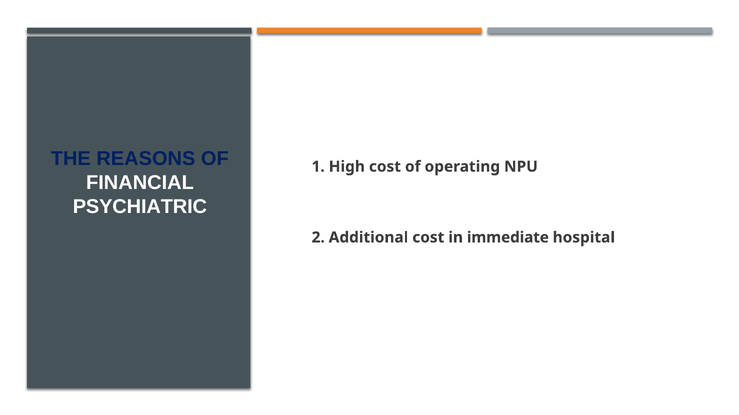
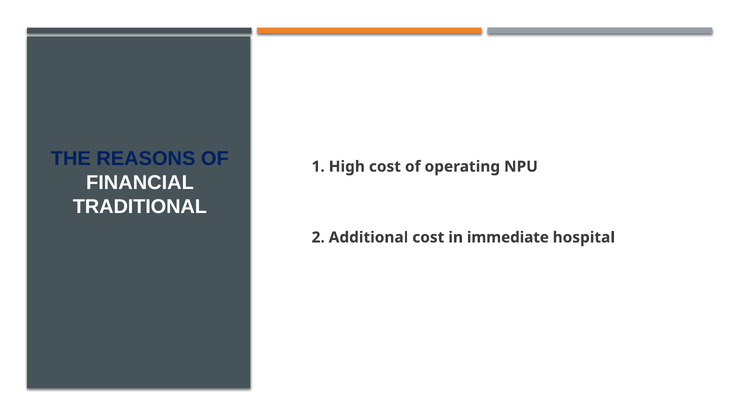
PSYCHIATRIC: PSYCHIATRIC -> TRADITIONAL
